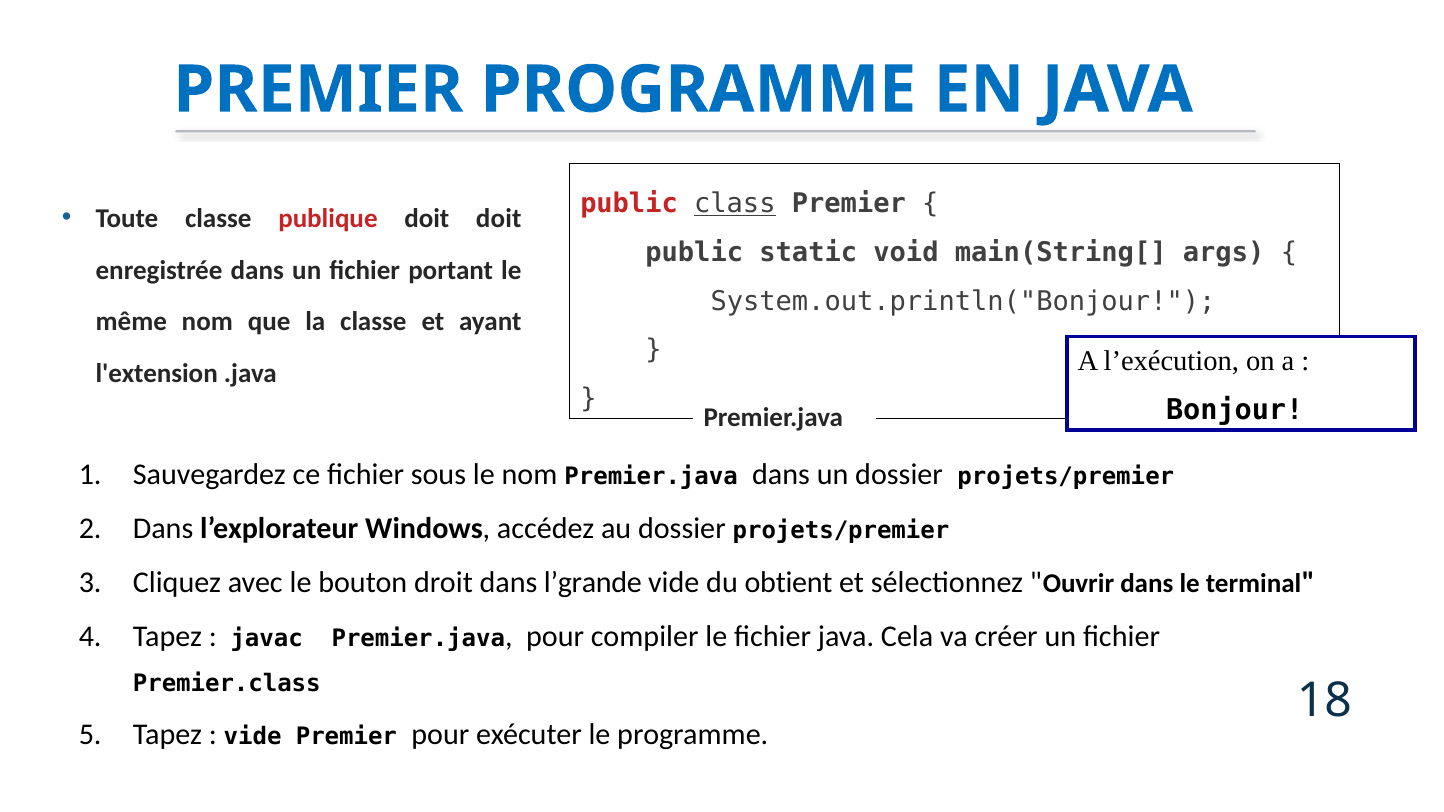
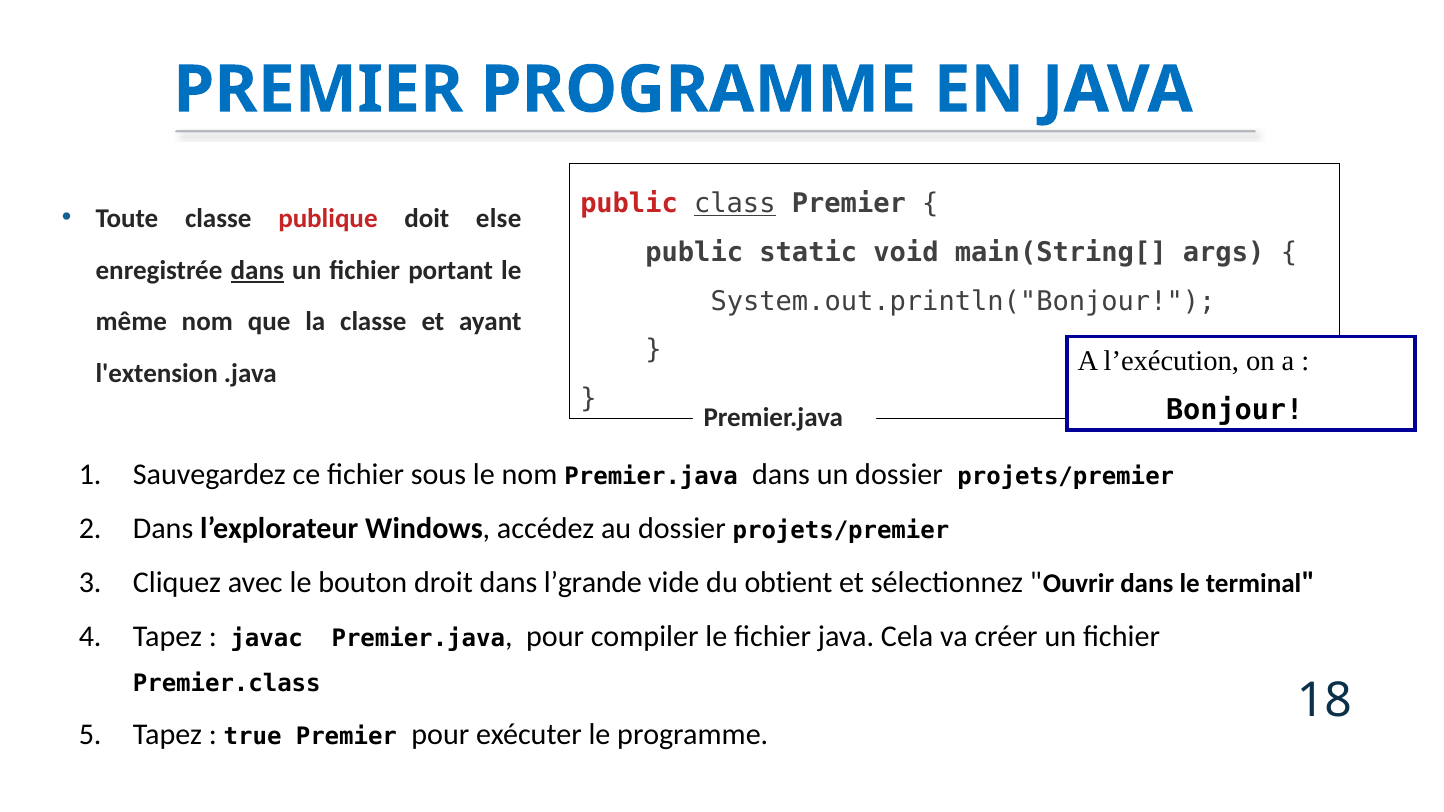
doit doit: doit -> else
dans at (257, 270) underline: none -> present
vide at (253, 737): vide -> true
